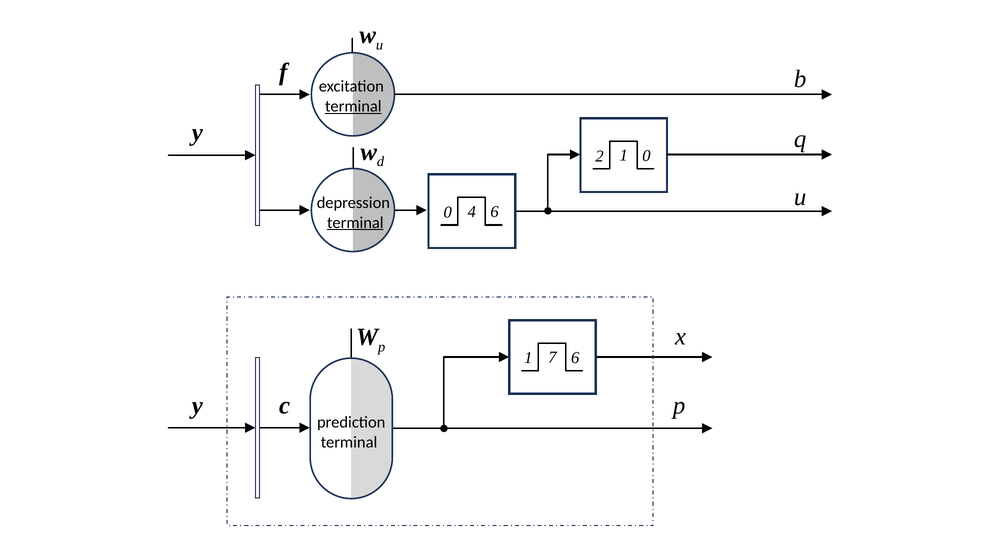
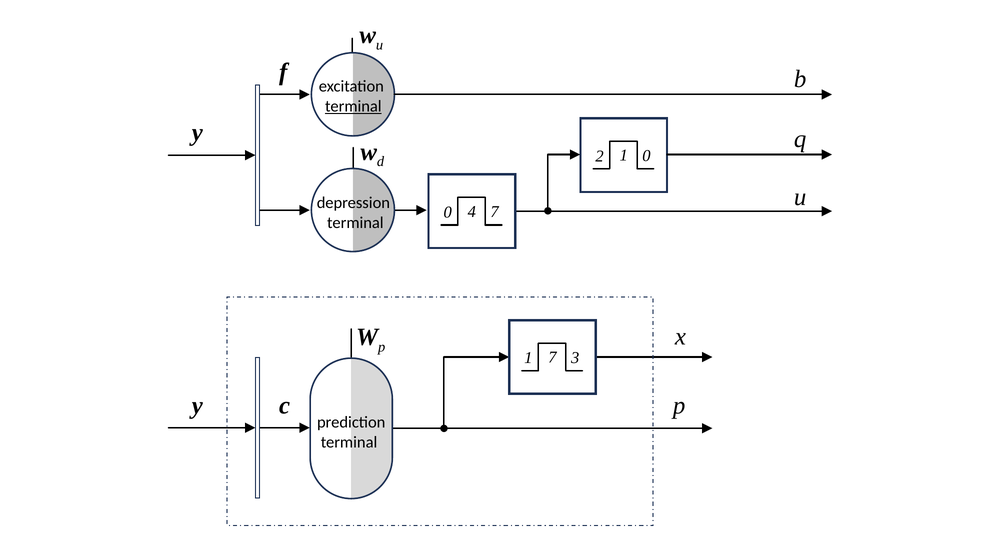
4 6: 6 -> 7
terminal at (355, 222) underline: present -> none
7 6: 6 -> 3
